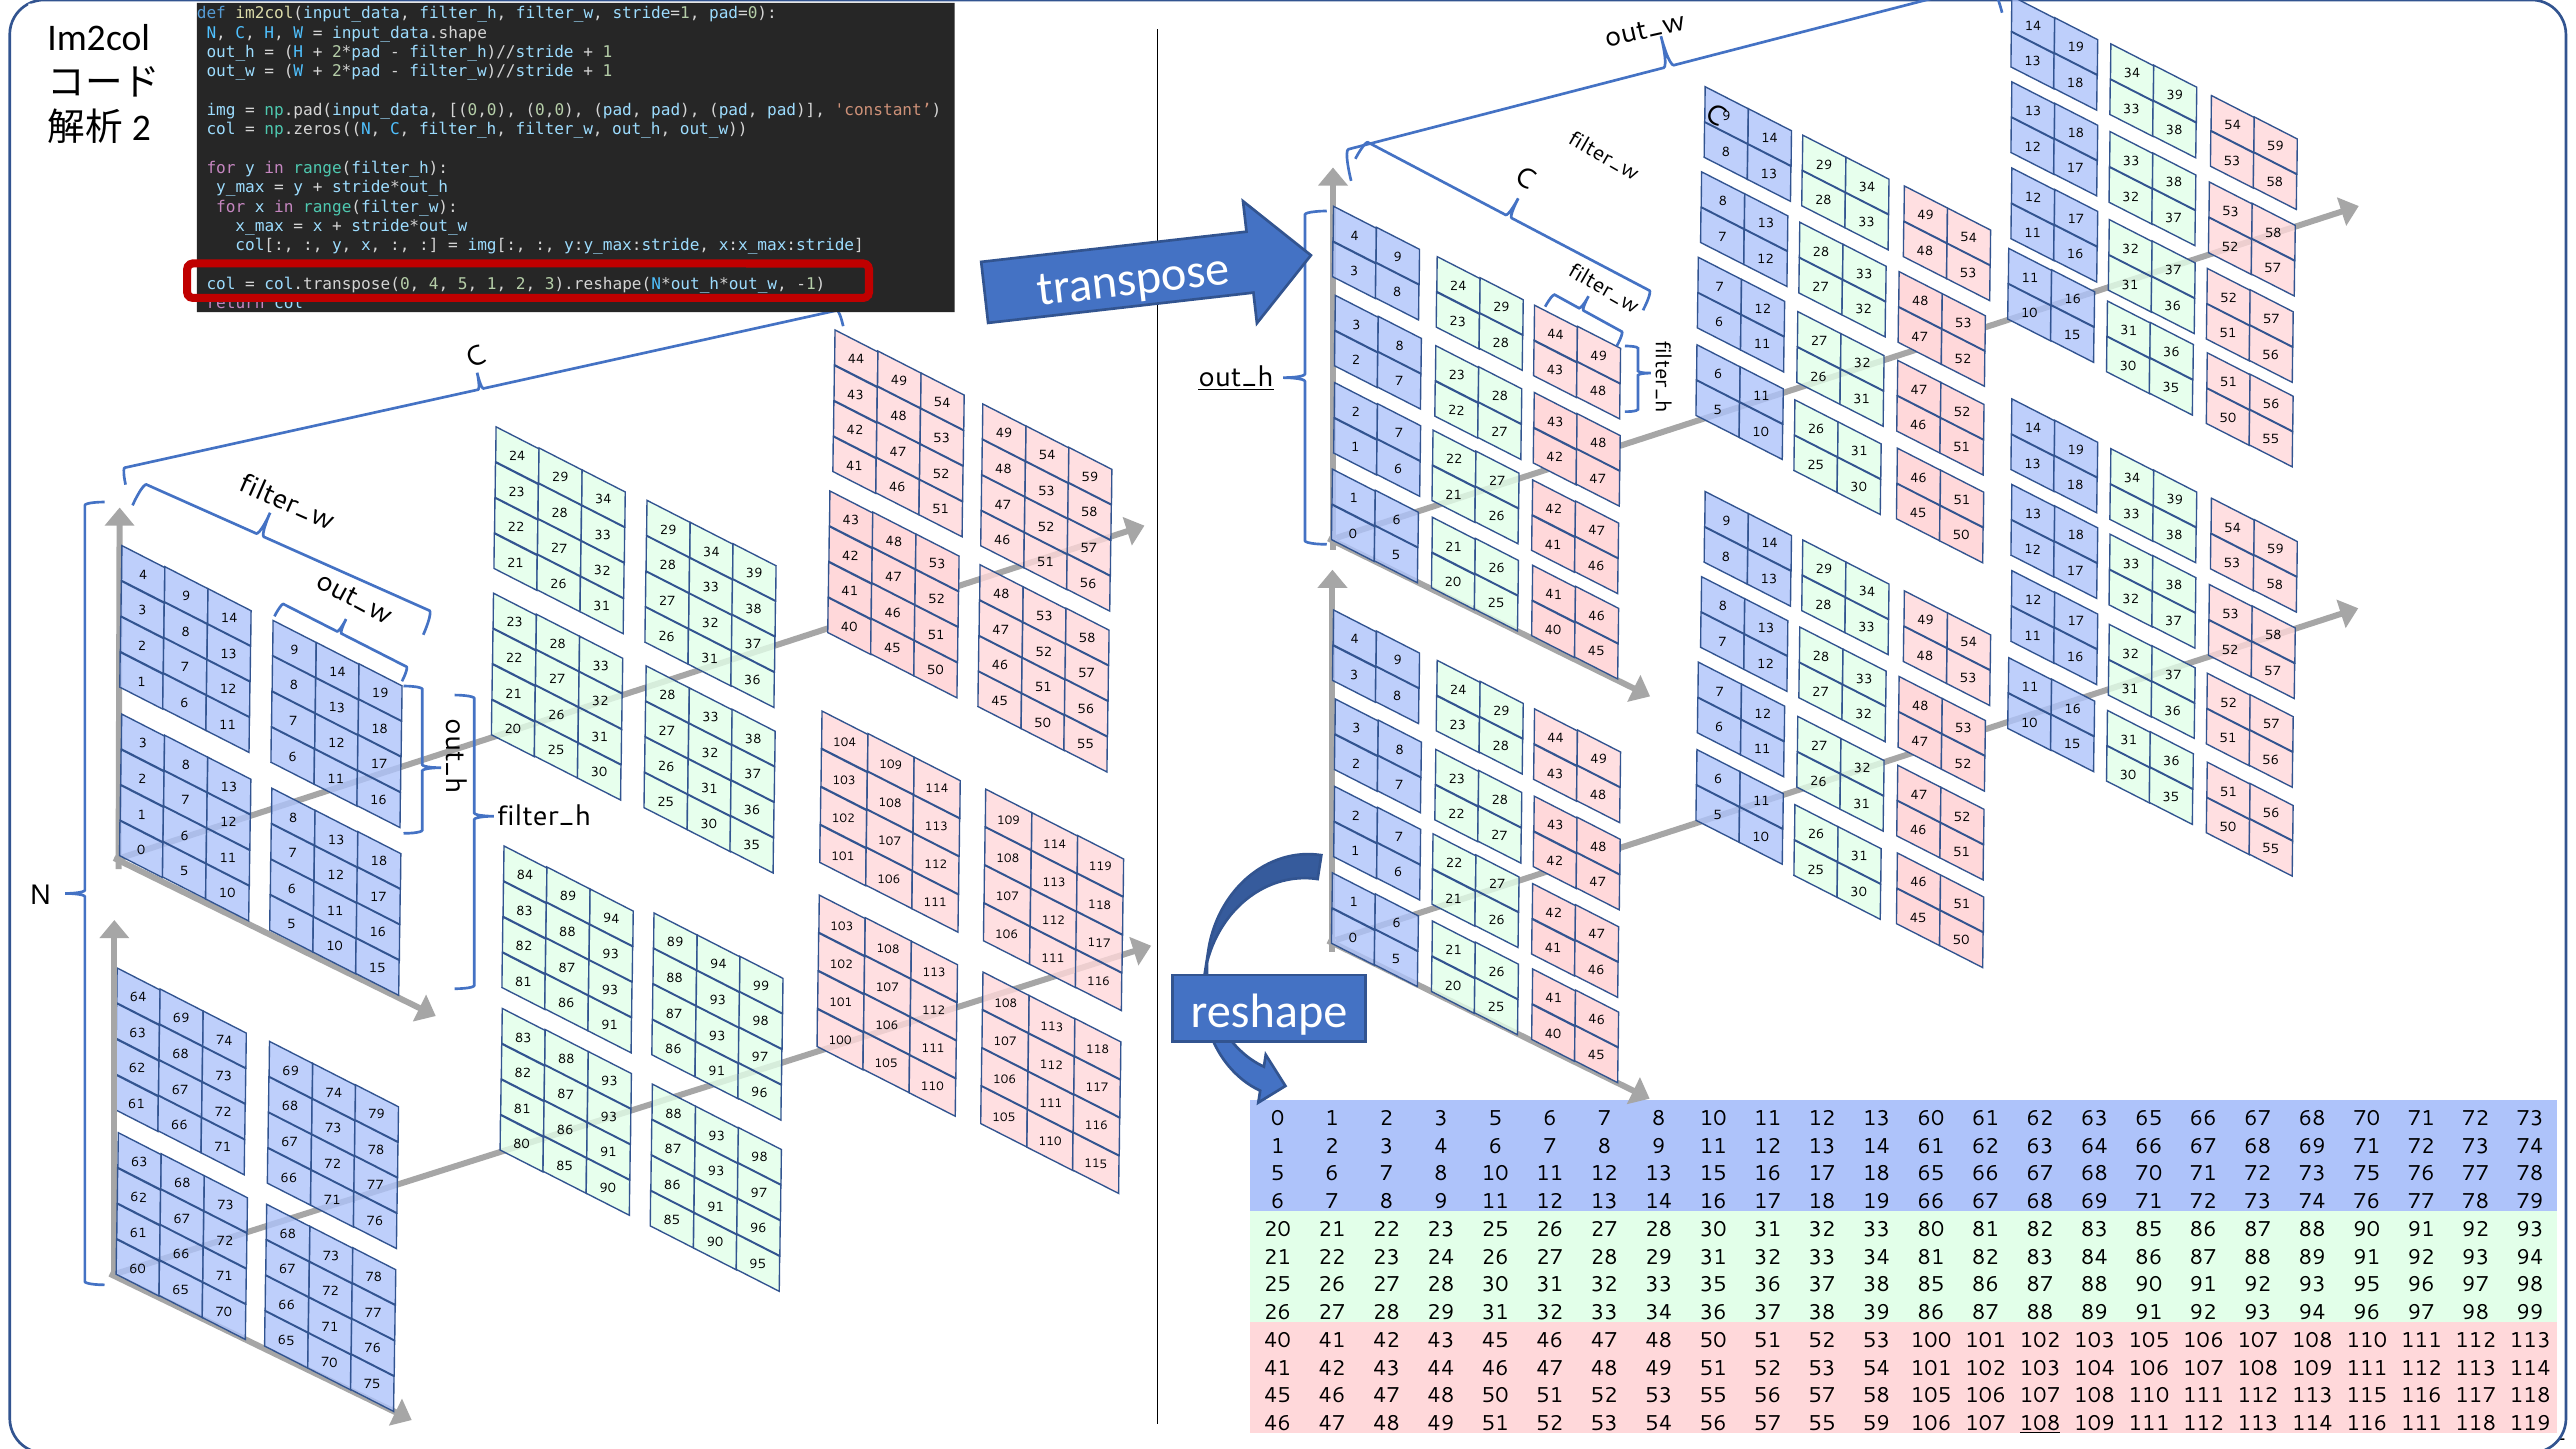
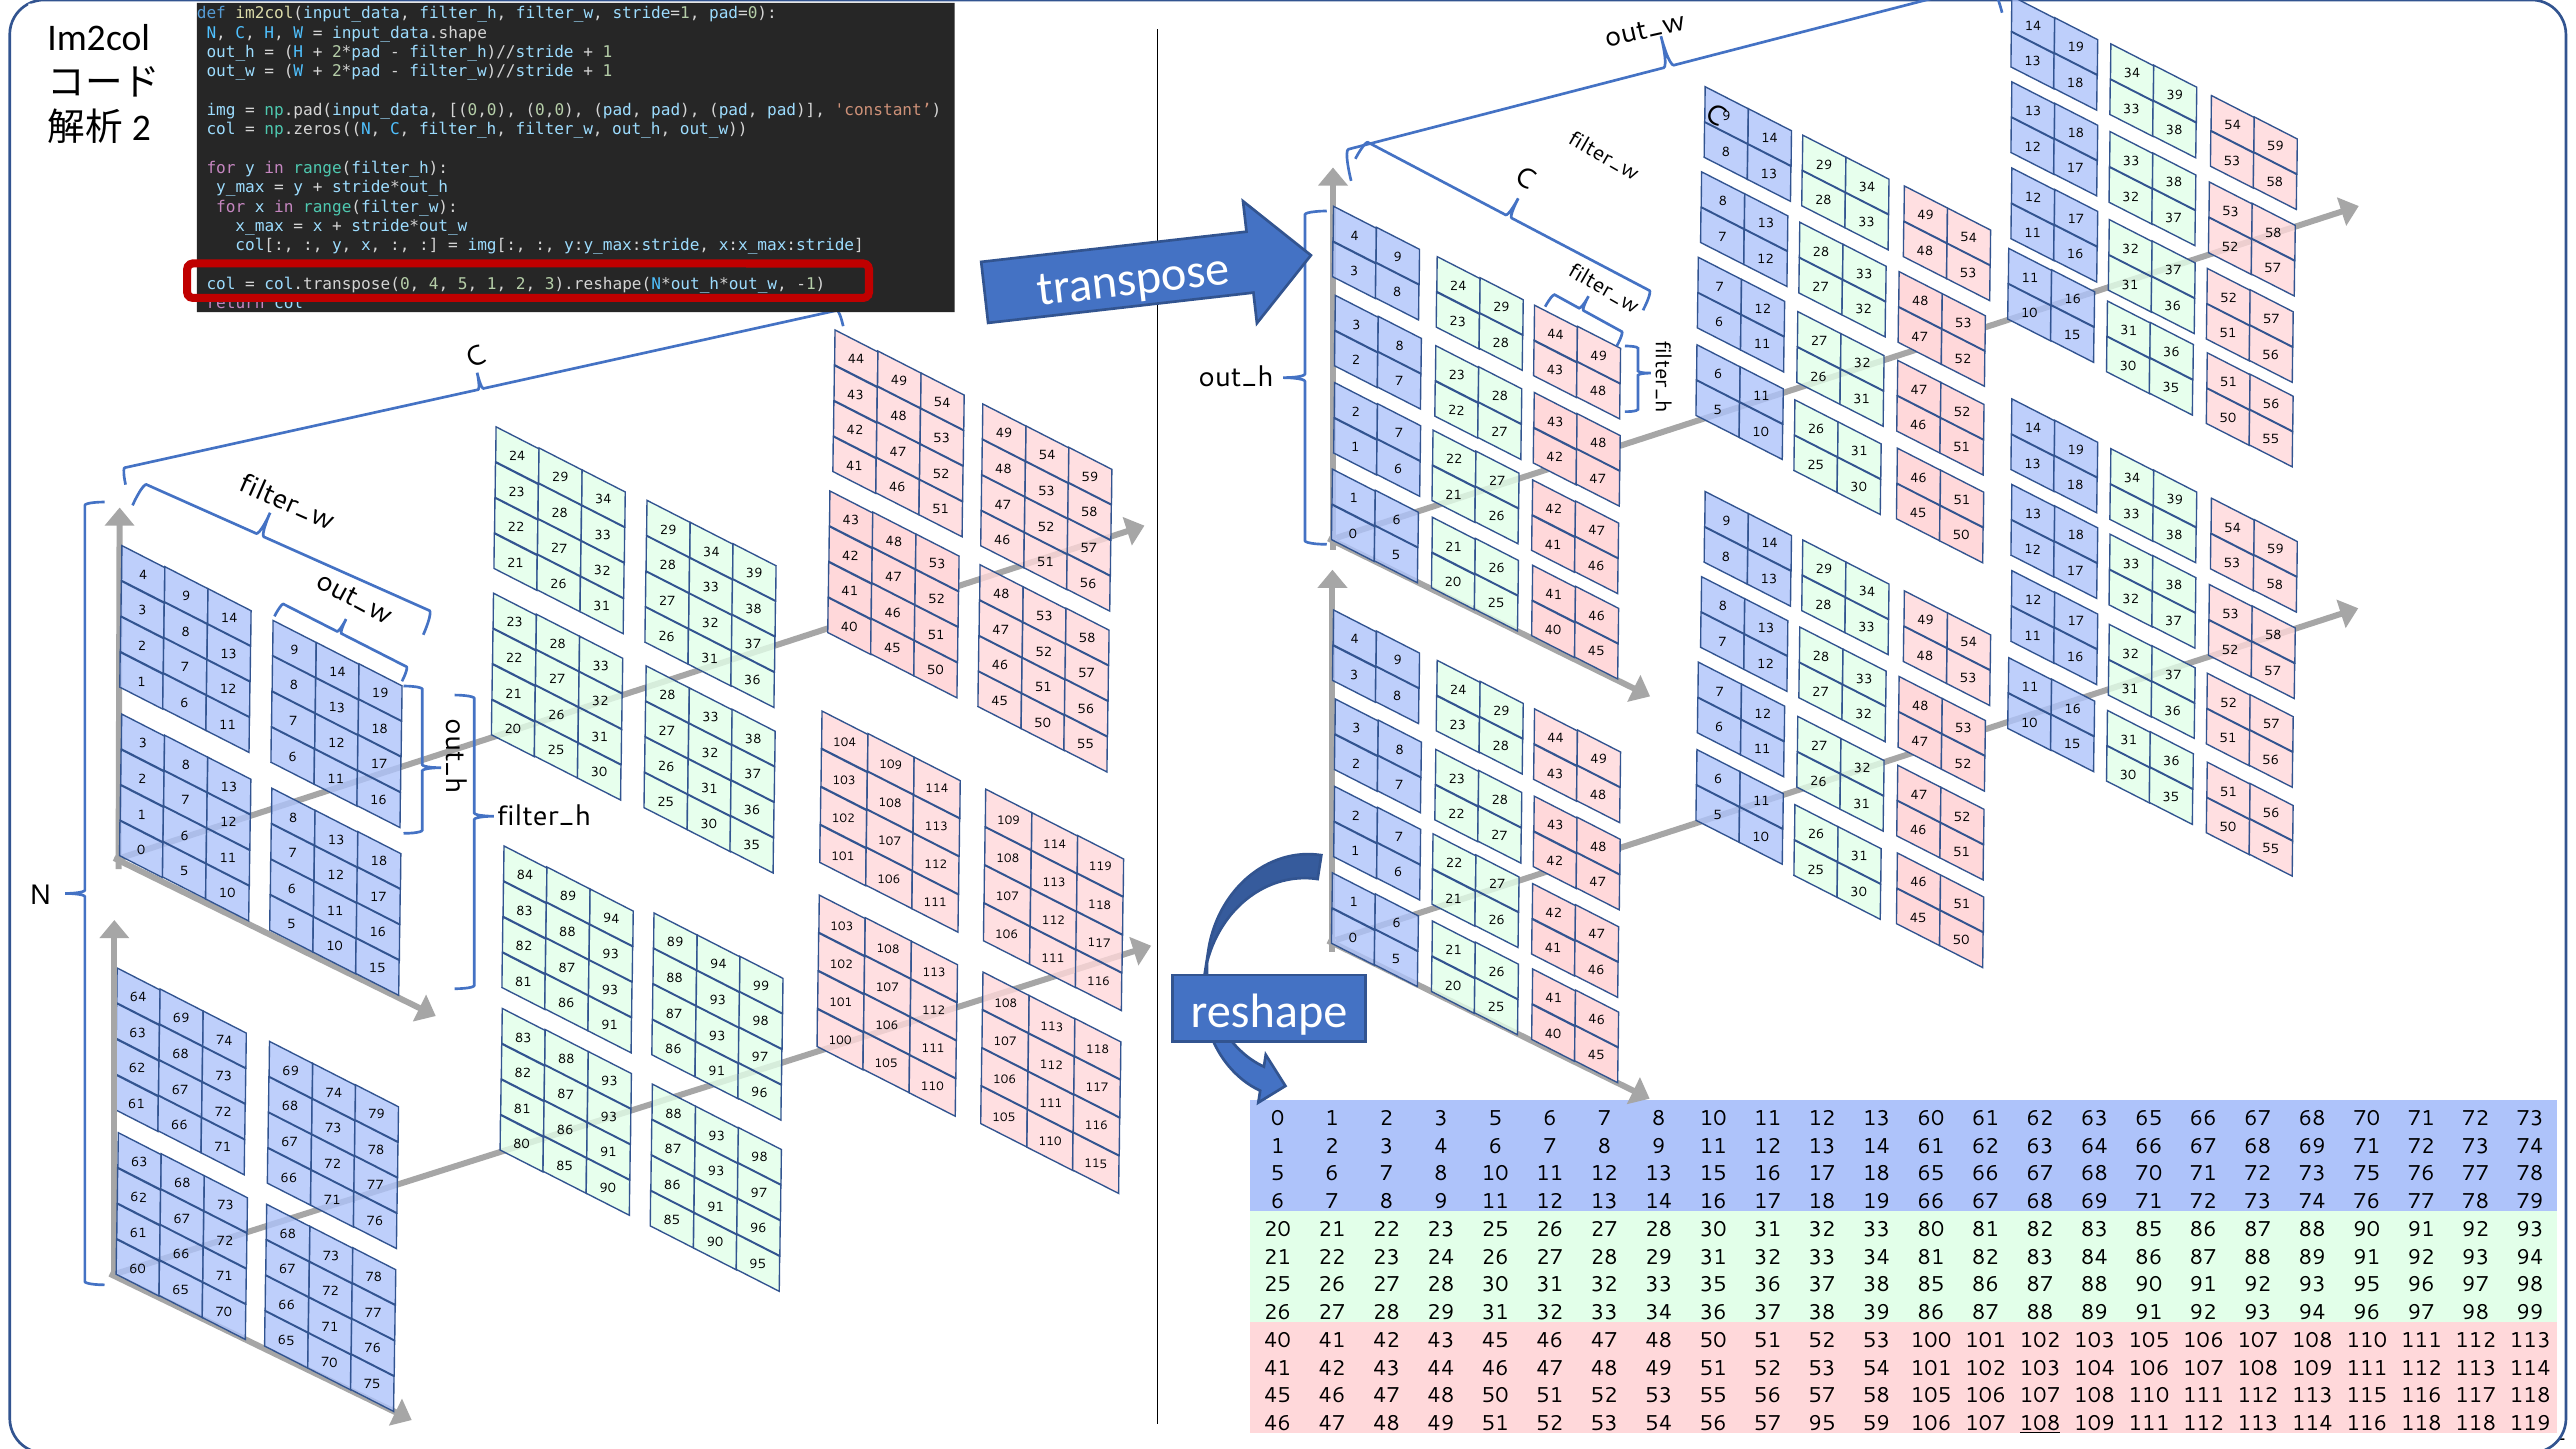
out_h at (1236, 377) underline: present -> none
57 55: 55 -> 95
116 111: 111 -> 118
